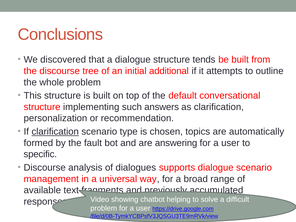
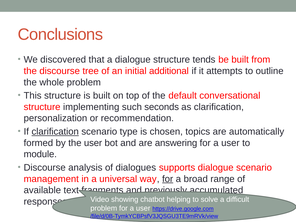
answers: answers -> seconds
the fault: fault -> user
specific: specific -> module
for at (168, 179) underline: none -> present
